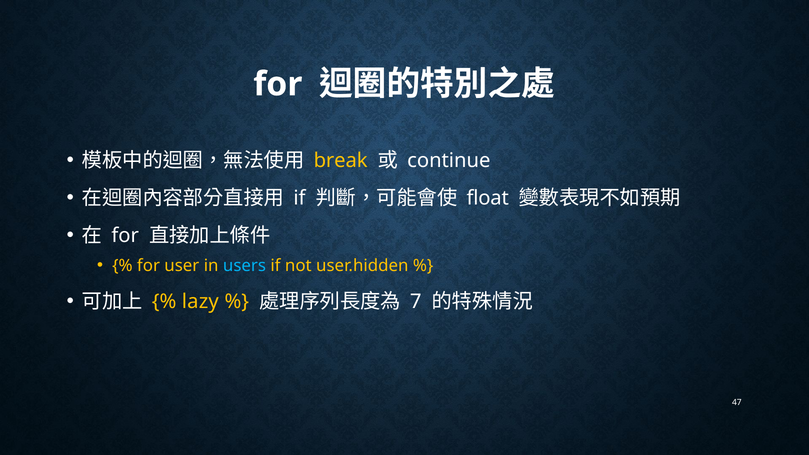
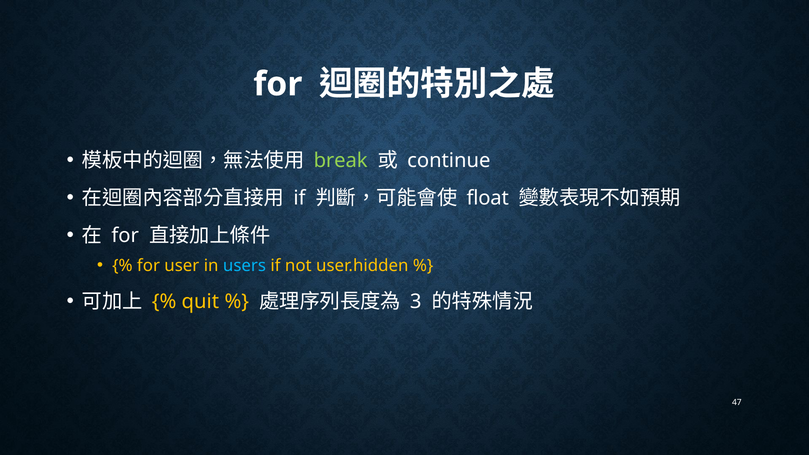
break colour: yellow -> light green
lazy: lazy -> quit
7: 7 -> 3
